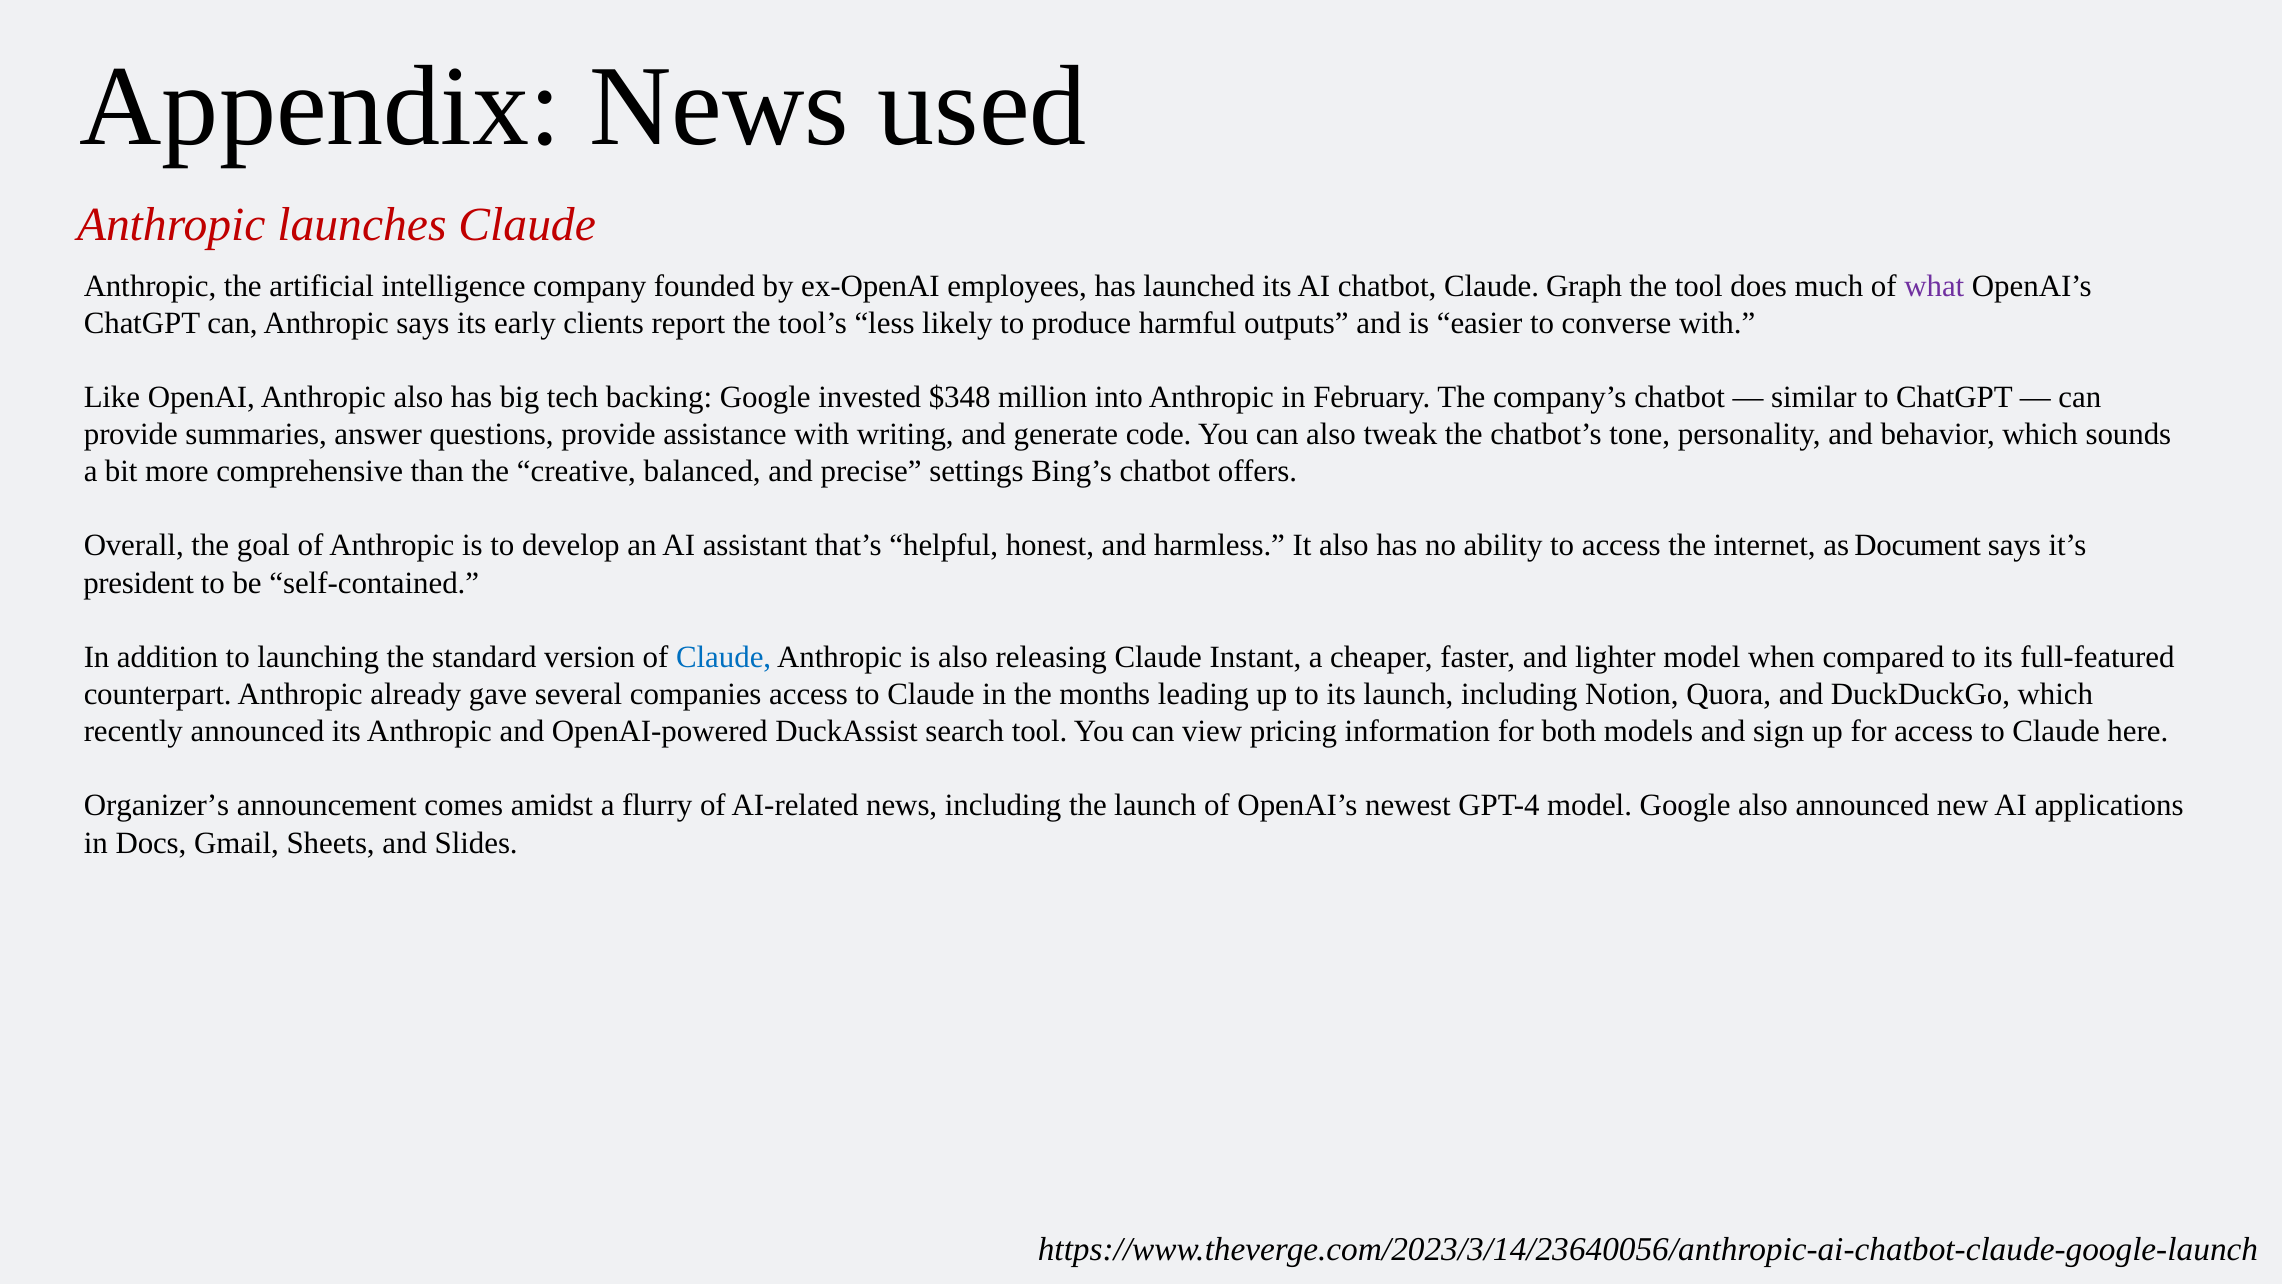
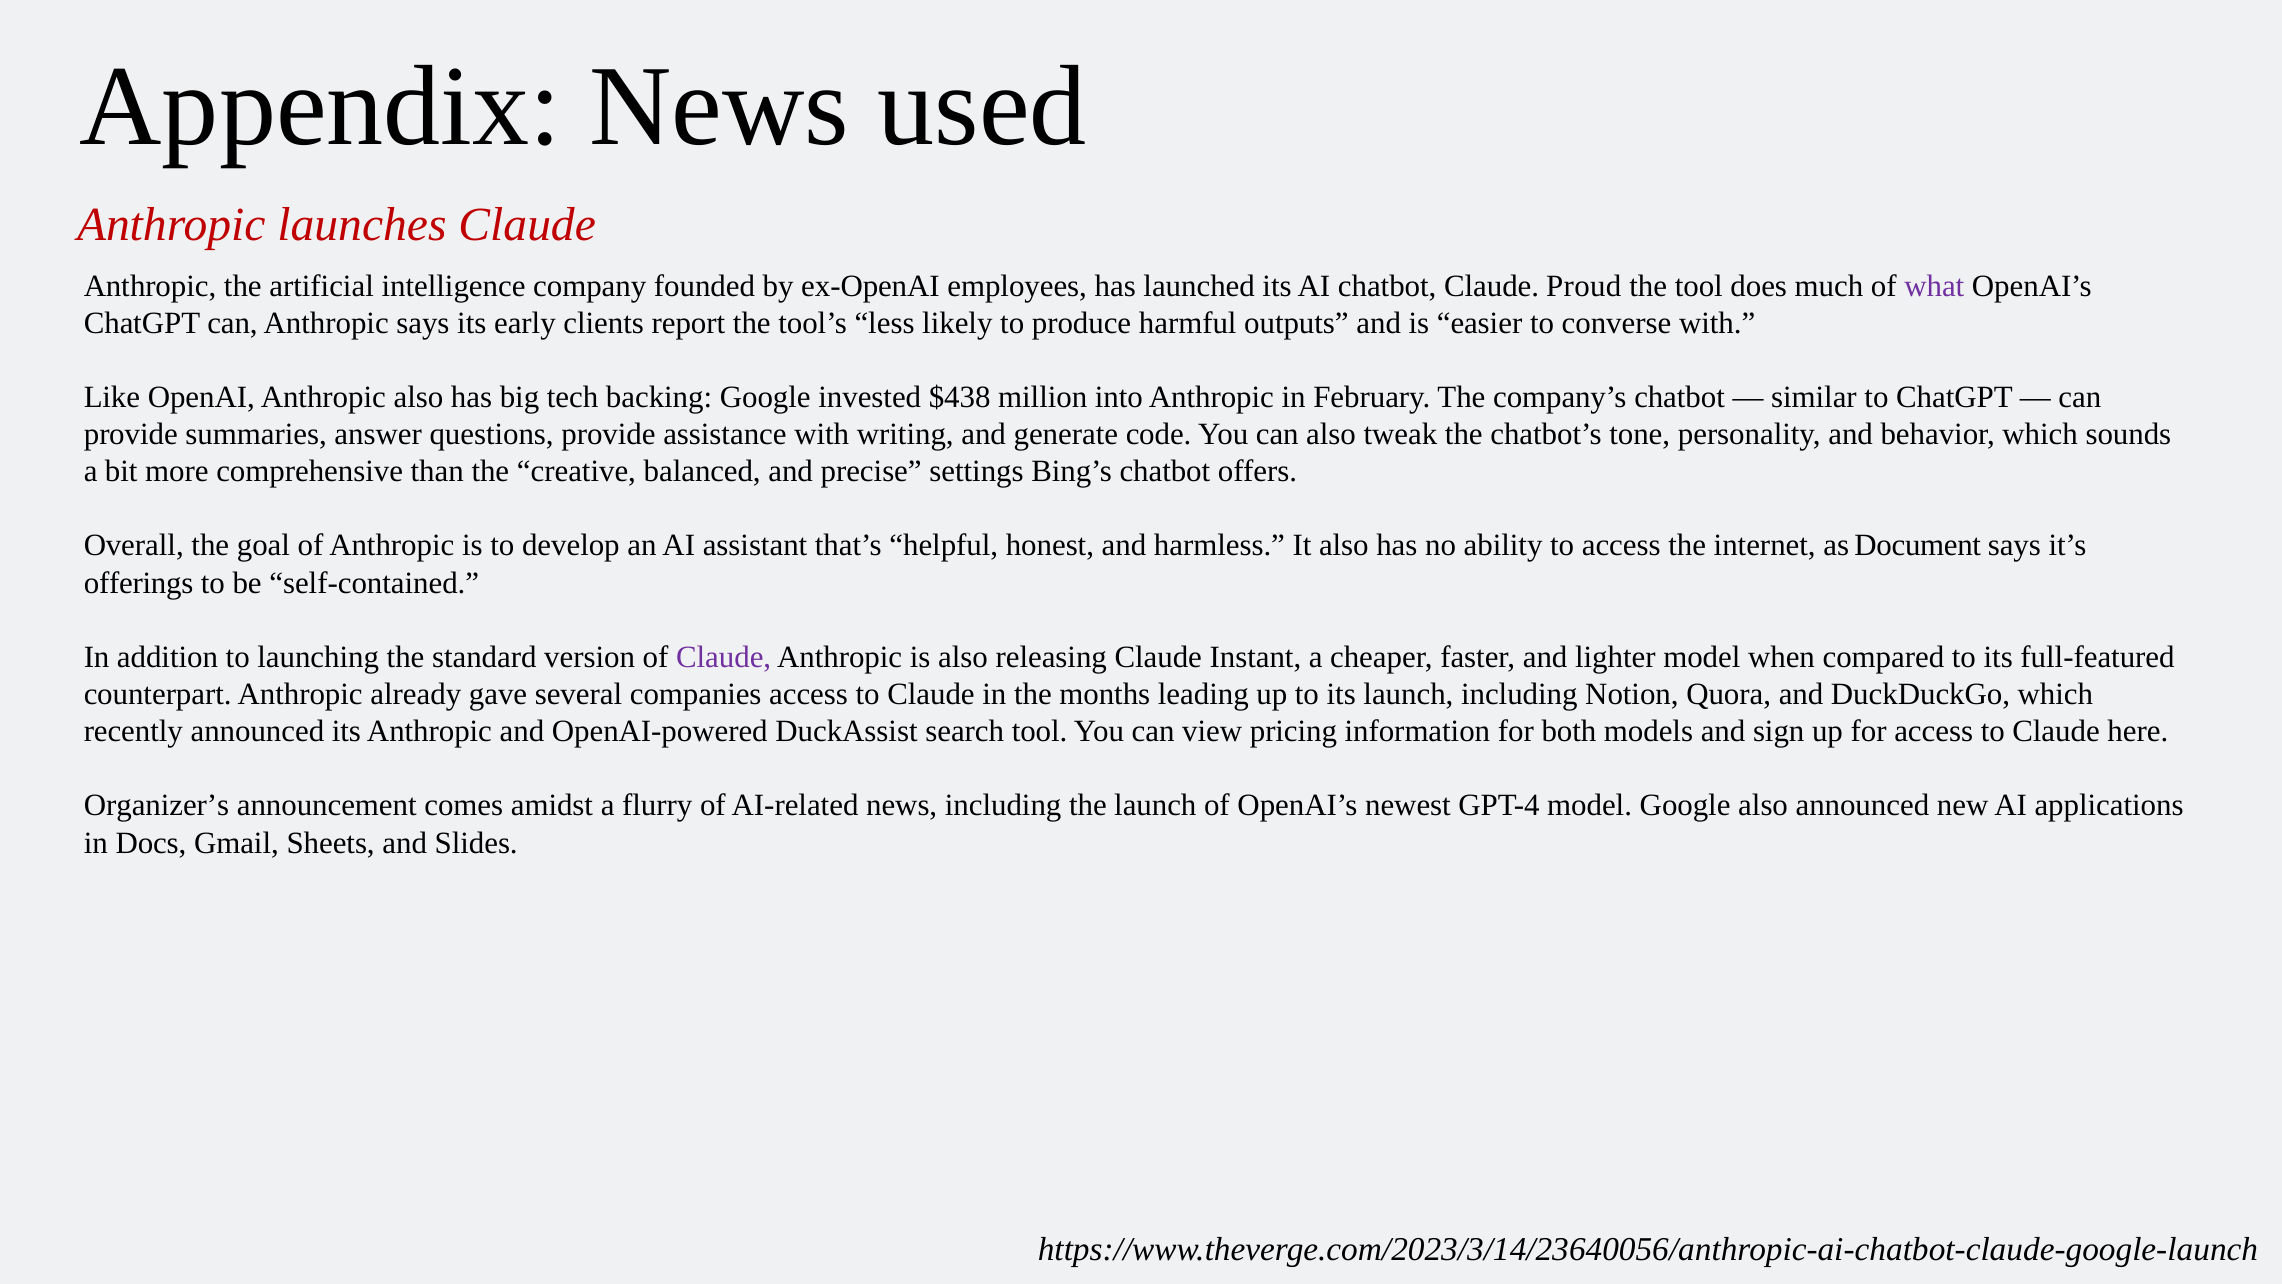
Graph: Graph -> Proud
$348: $348 -> $438
president: president -> offerings
Claude at (724, 657) colour: blue -> purple
